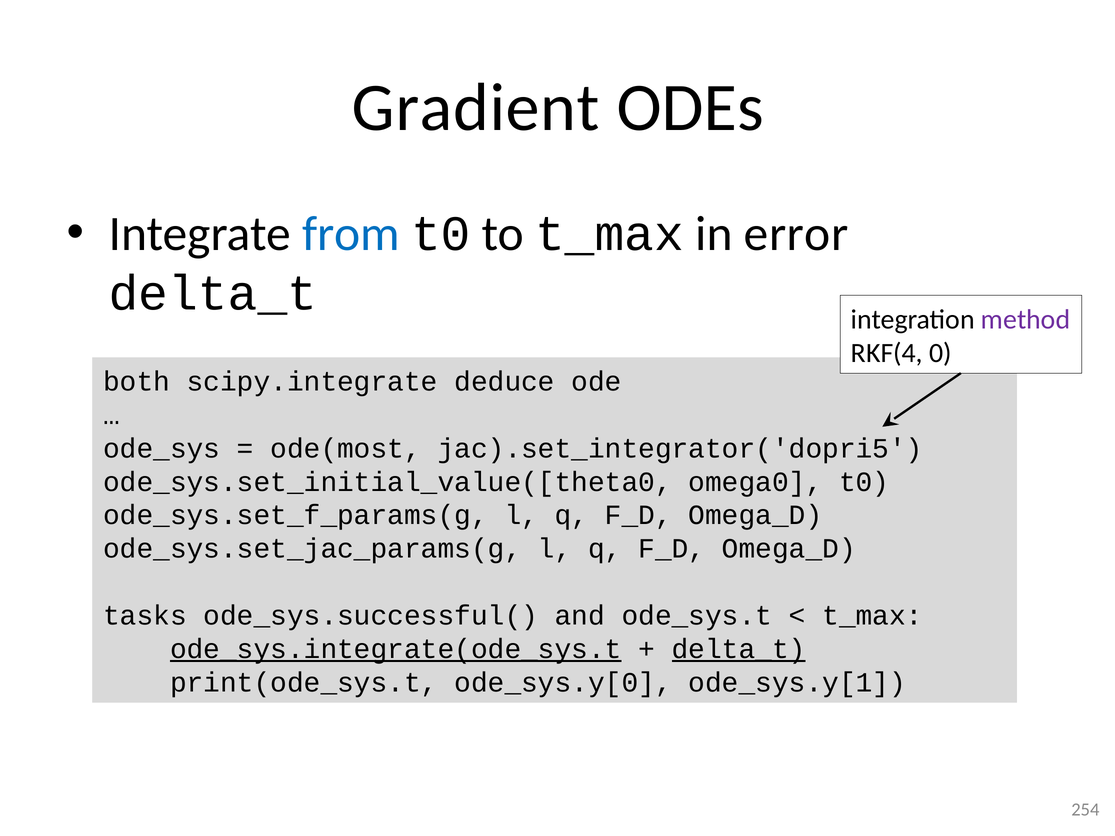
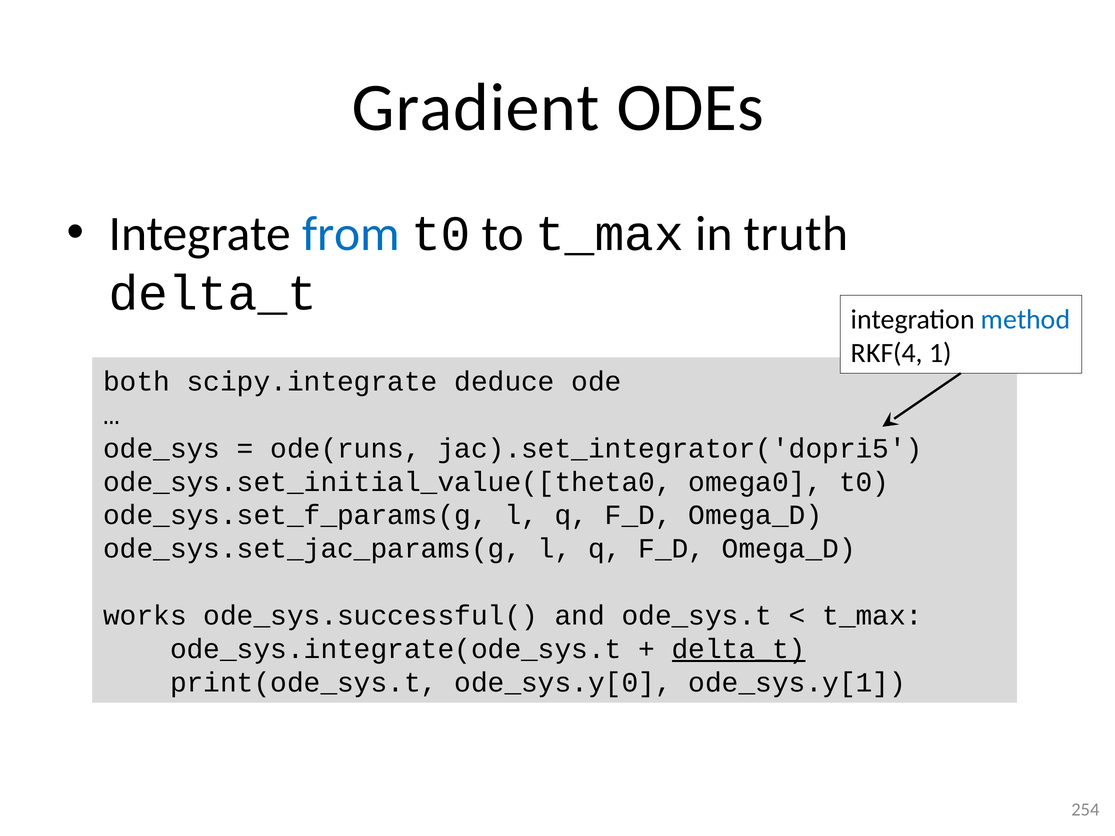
error: error -> truth
method colour: purple -> blue
0: 0 -> 1
ode(most: ode(most -> ode(runs
tasks: tasks -> works
ode_sys.integrate(ode_sys.t underline: present -> none
